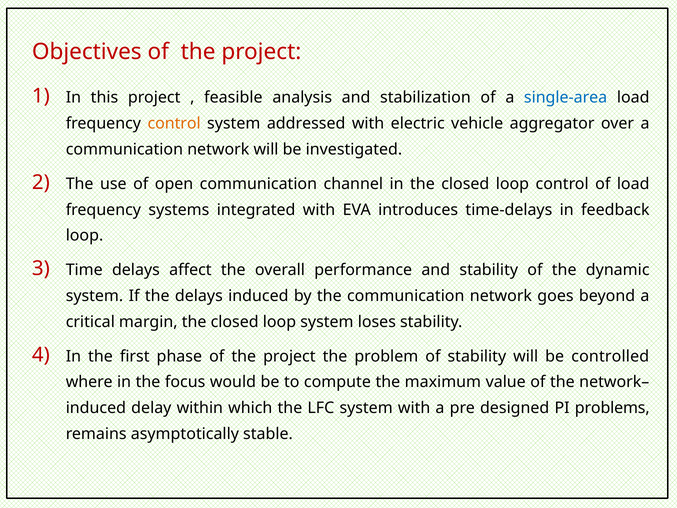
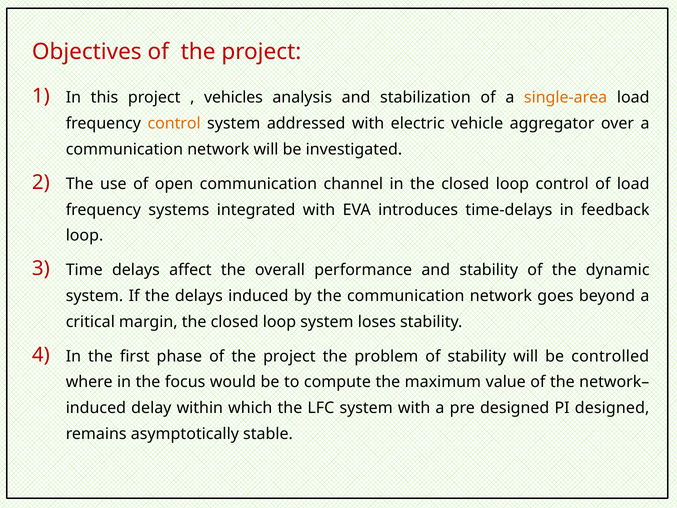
feasible: feasible -> vehicles
single-area colour: blue -> orange
PI problems: problems -> designed
